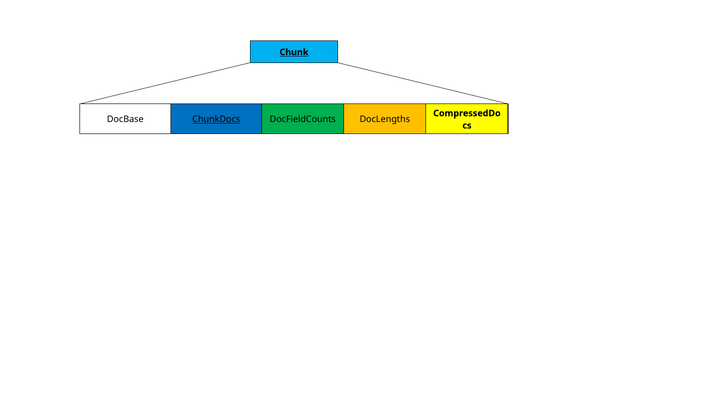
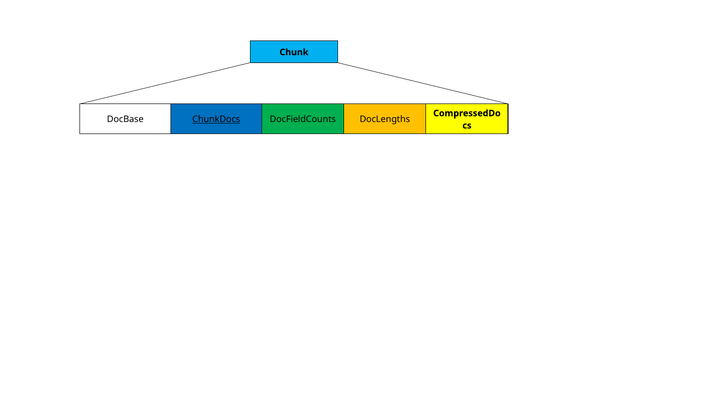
Chunk underline: present -> none
